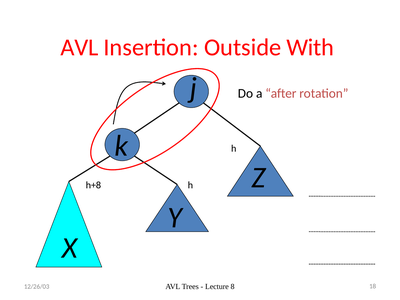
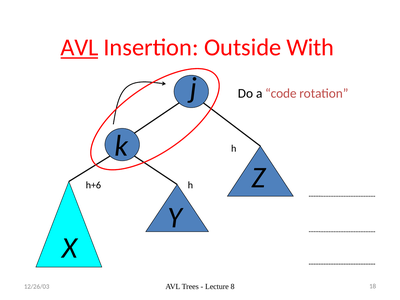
AVL at (79, 48) underline: none -> present
after: after -> code
h+8: h+8 -> h+6
